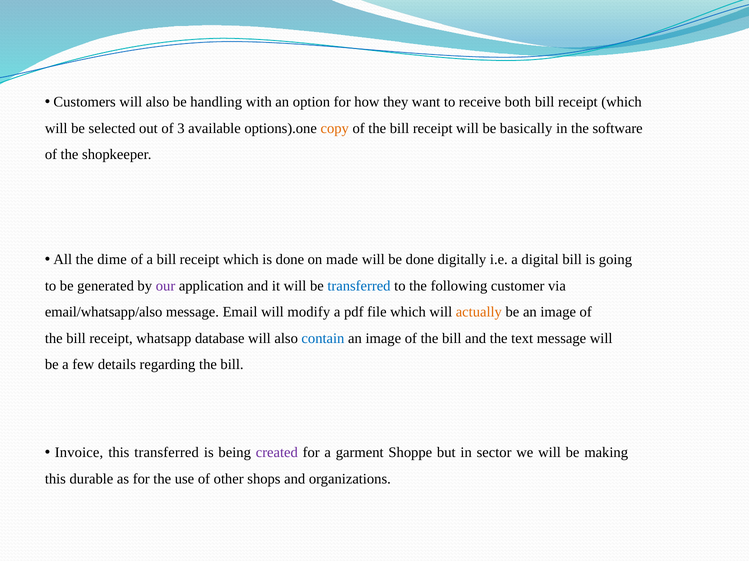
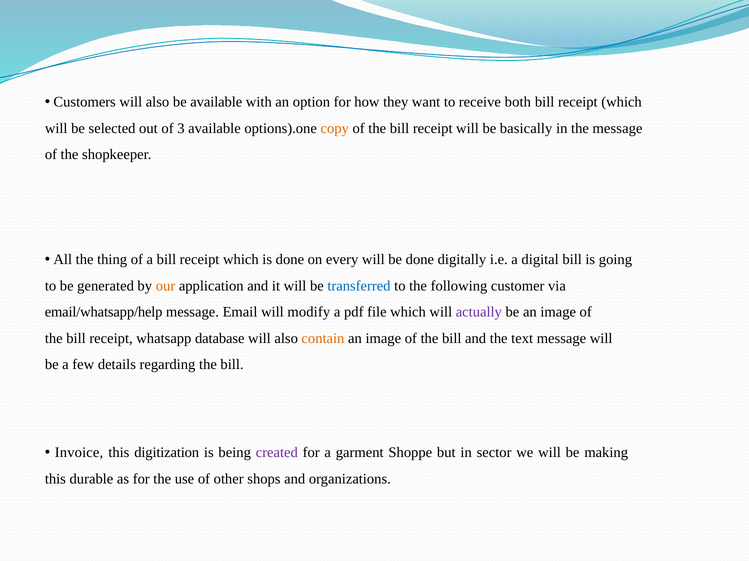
be handling: handling -> available
the software: software -> message
dime: dime -> thing
made: made -> every
our colour: purple -> orange
email/whatsapp/also: email/whatsapp/also -> email/whatsapp/help
actually colour: orange -> purple
contain colour: blue -> orange
this transferred: transferred -> digitization
